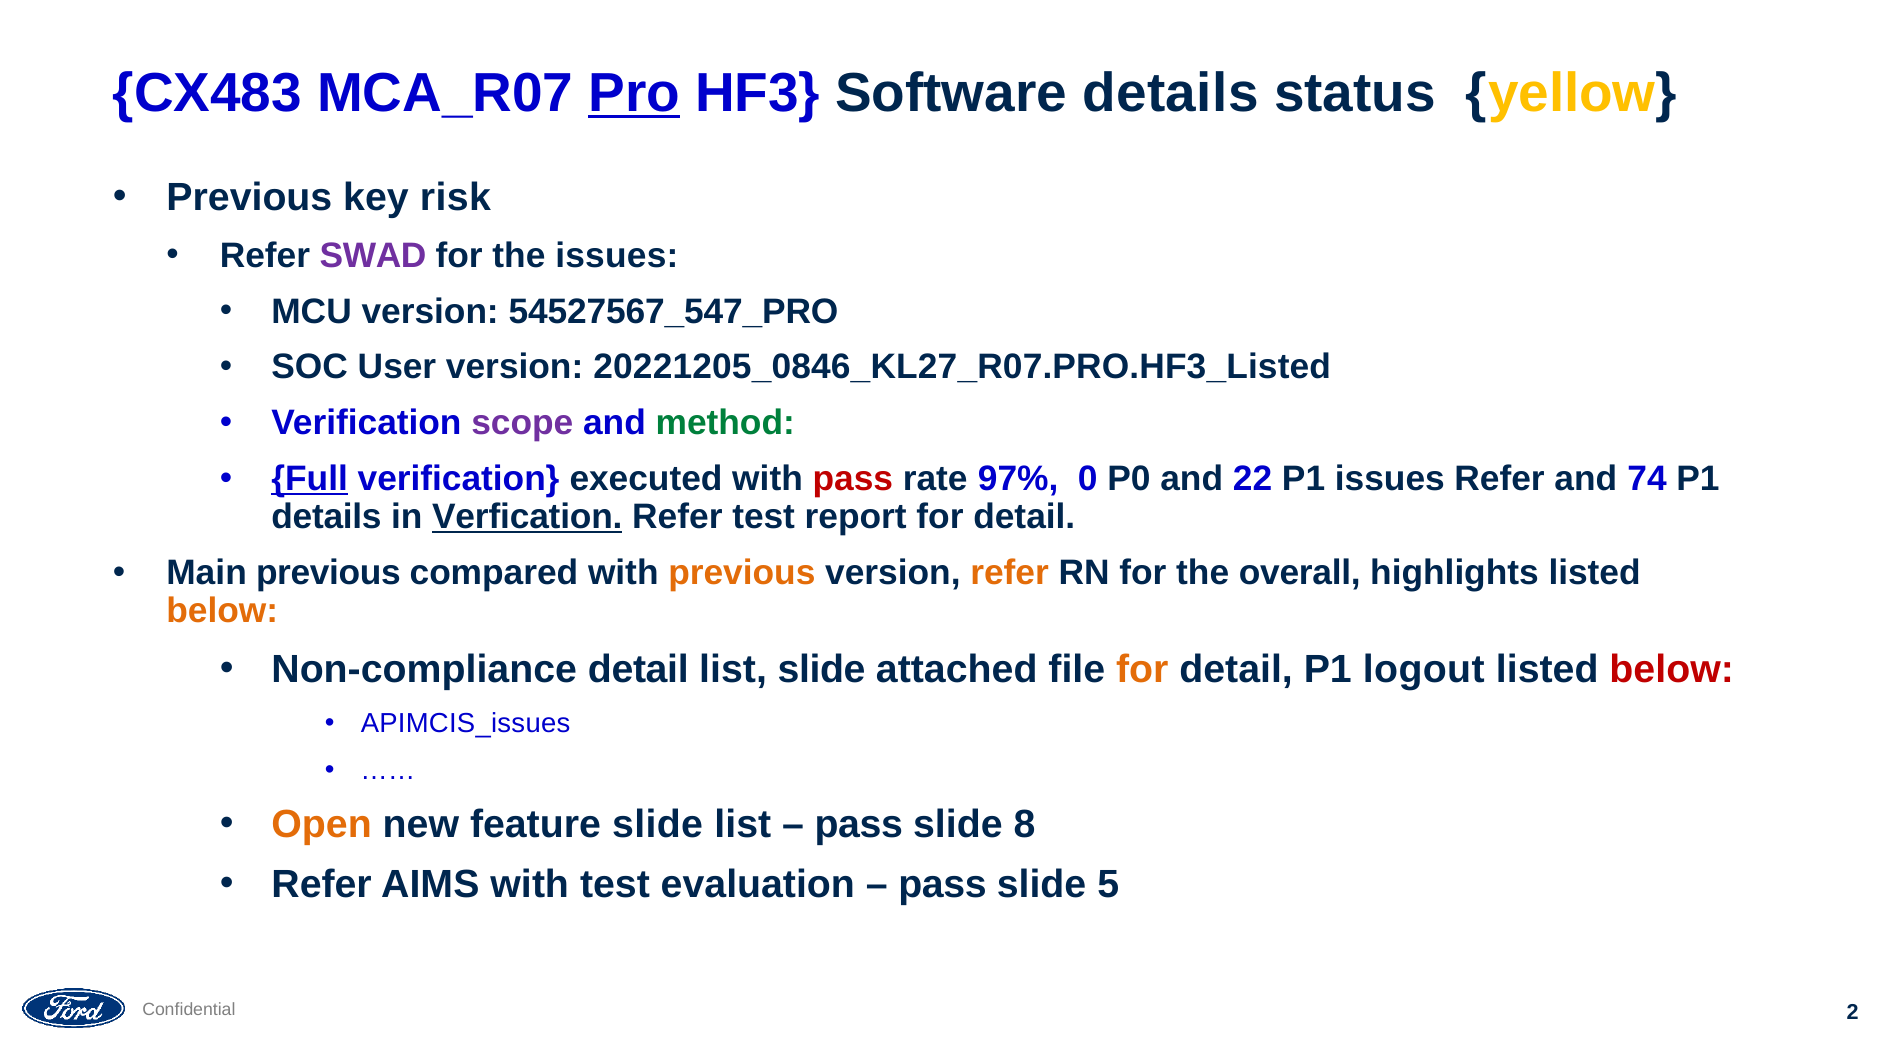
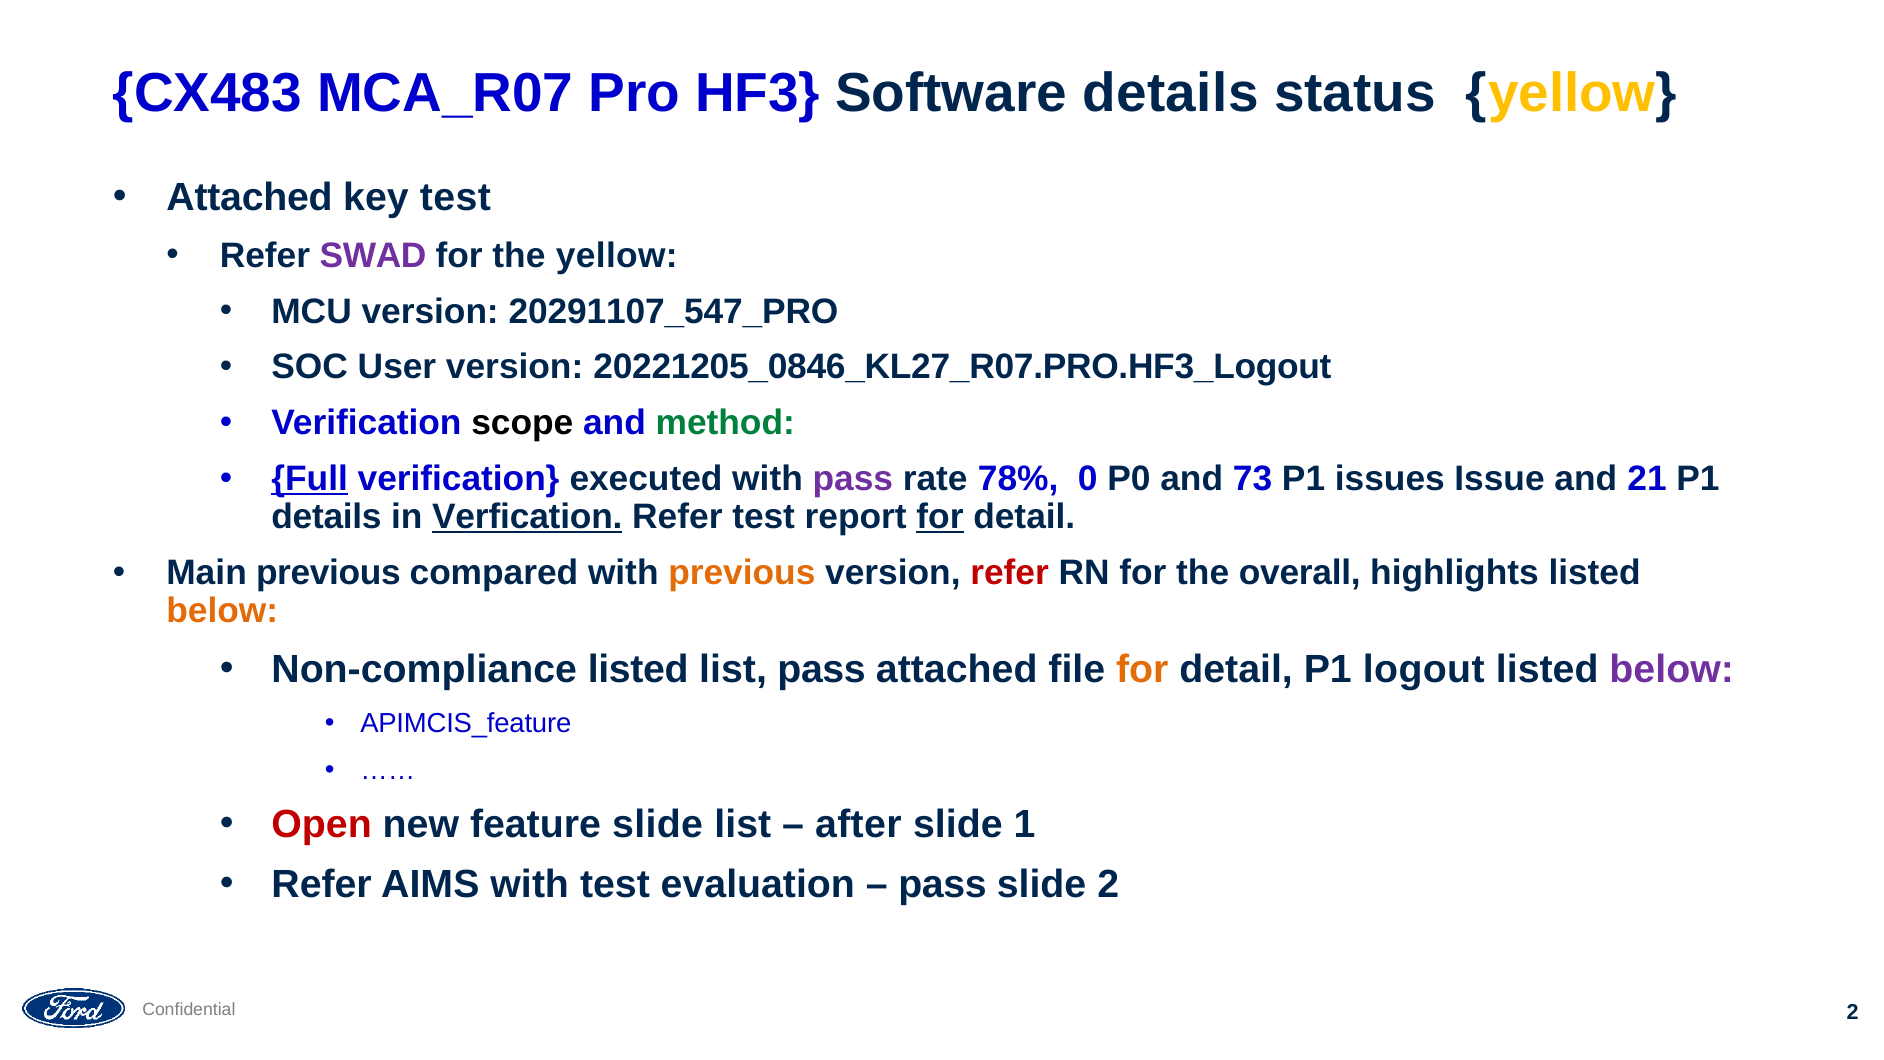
Pro underline: present -> none
Previous at (249, 198): Previous -> Attached
key risk: risk -> test
the issues: issues -> yellow
54527567_547_PRO: 54527567_547_PRO -> 20291107_547_PRO
20221205_0846_KL27_R07.PRO.HF3_Listed: 20221205_0846_KL27_R07.PRO.HF3_Listed -> 20221205_0846_KL27_R07.PRO.HF3_Logout
scope colour: purple -> black
pass at (853, 479) colour: red -> purple
97%: 97% -> 78%
22: 22 -> 73
issues Refer: Refer -> Issue
74: 74 -> 21
for at (940, 517) underline: none -> present
refer at (1010, 573) colour: orange -> red
Non-compliance detail: detail -> listed
list slide: slide -> pass
below at (1672, 669) colour: red -> purple
APIMCIS_issues: APIMCIS_issues -> APIMCIS_feature
Open colour: orange -> red
pass at (859, 824): pass -> after
8: 8 -> 1
slide 5: 5 -> 2
